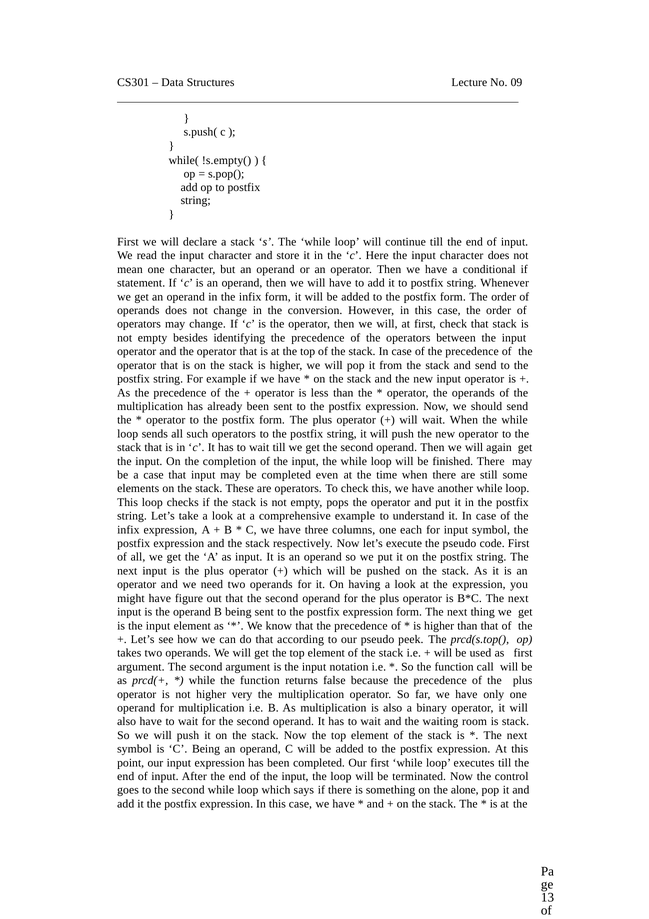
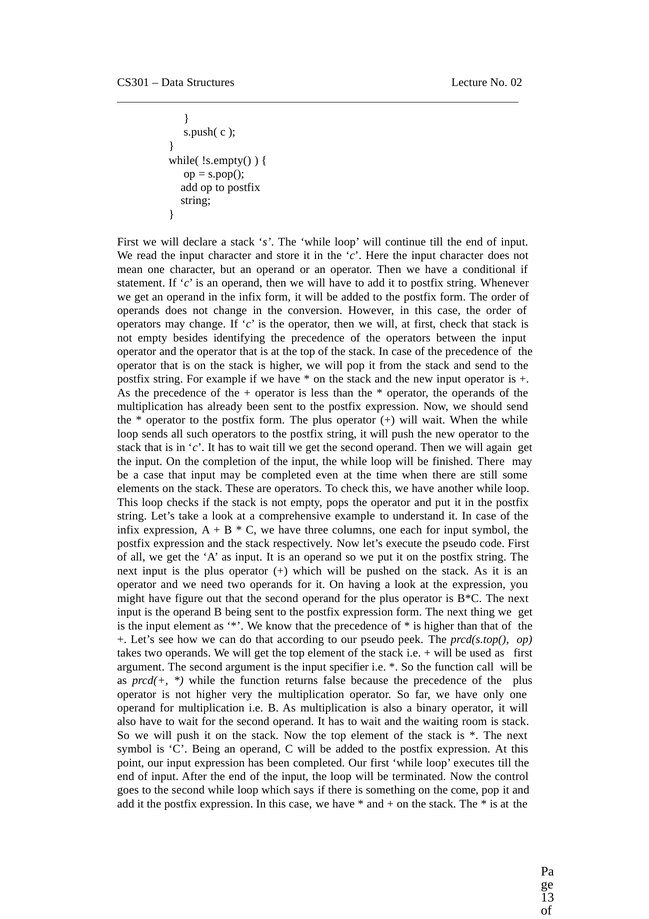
09: 09 -> 02
notation: notation -> specifier
alone: alone -> come
